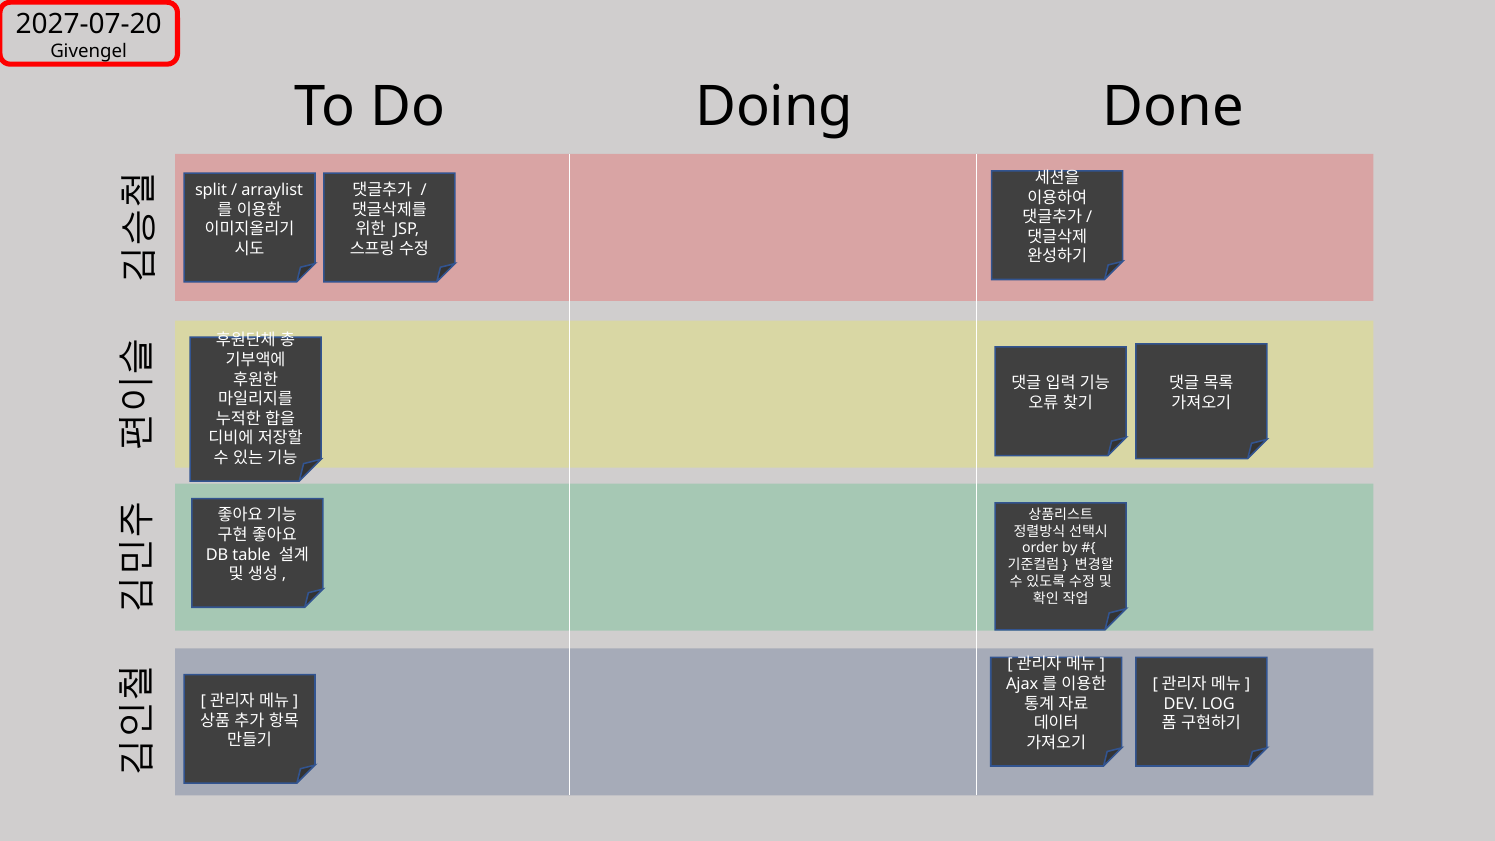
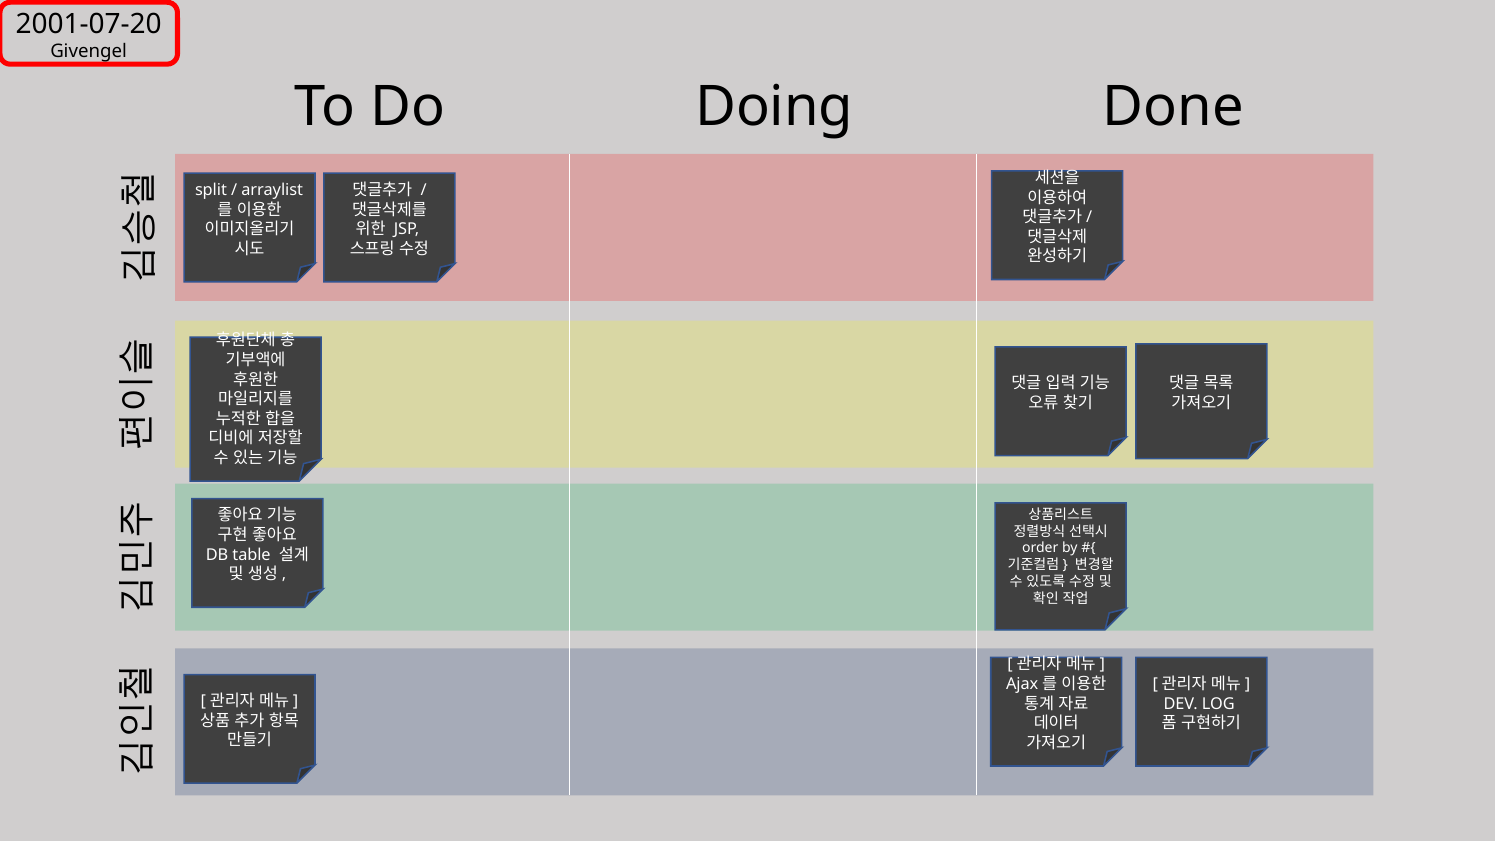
2027-07-20: 2027-07-20 -> 2001-07-20
